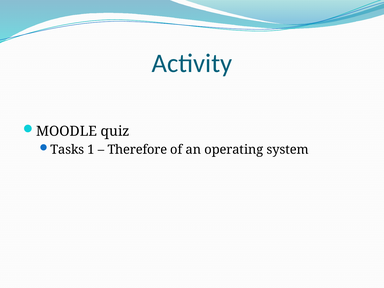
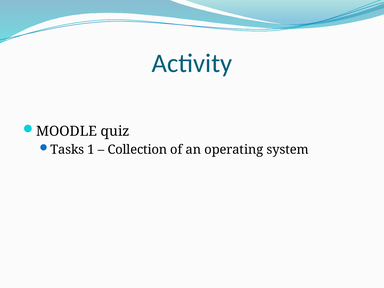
Therefore: Therefore -> Collection
